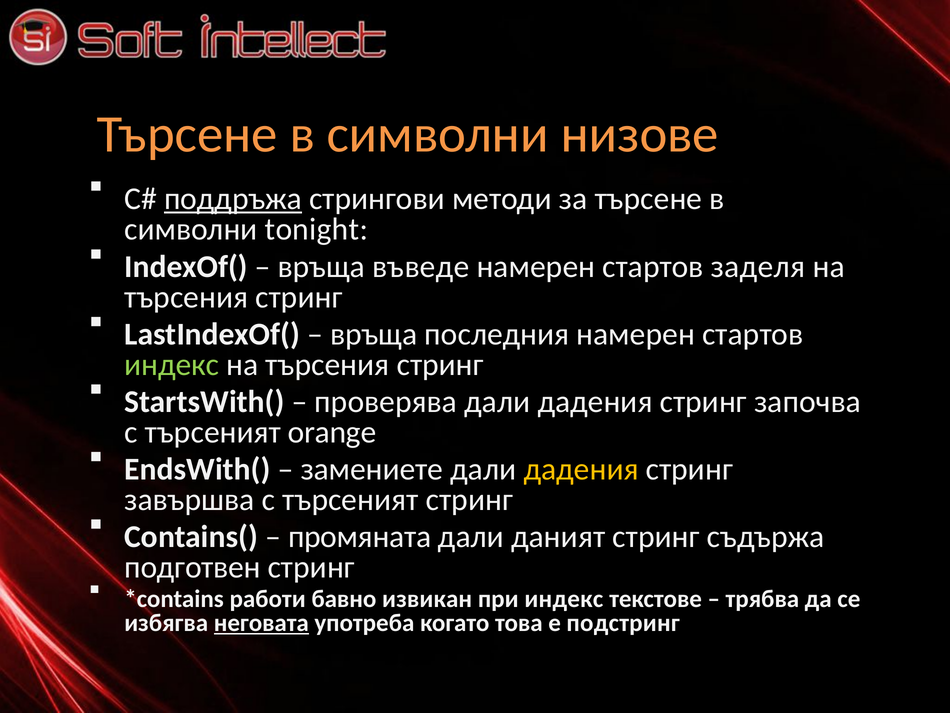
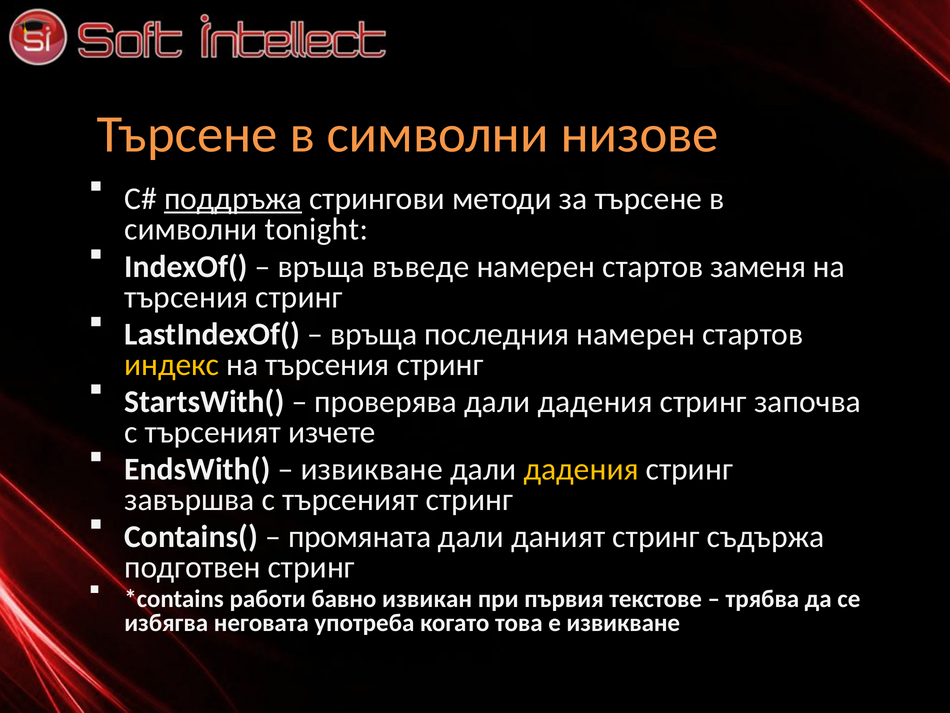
заделя: заделя -> заменя
индекс at (172, 364) colour: light green -> yellow
orange: orange -> изчете
замениете at (372, 469): замениете -> извикване
при индекс: индекс -> първия
неговата underline: present -> none
е подстринг: подстринг -> извикване
